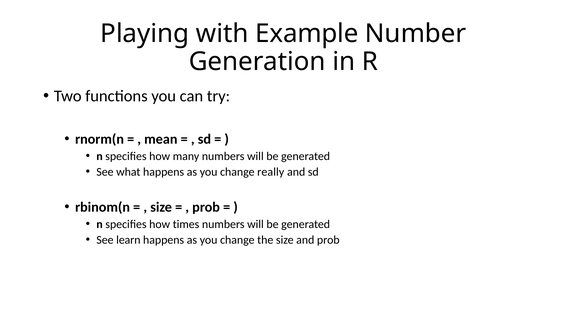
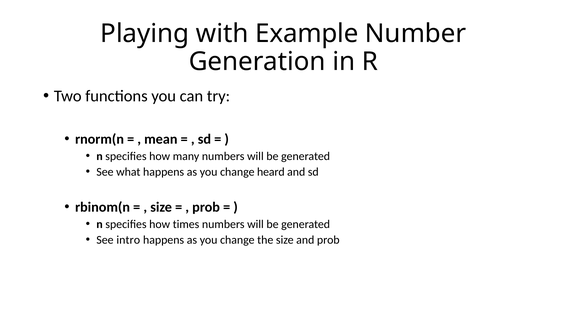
really: really -> heard
learn: learn -> intro
